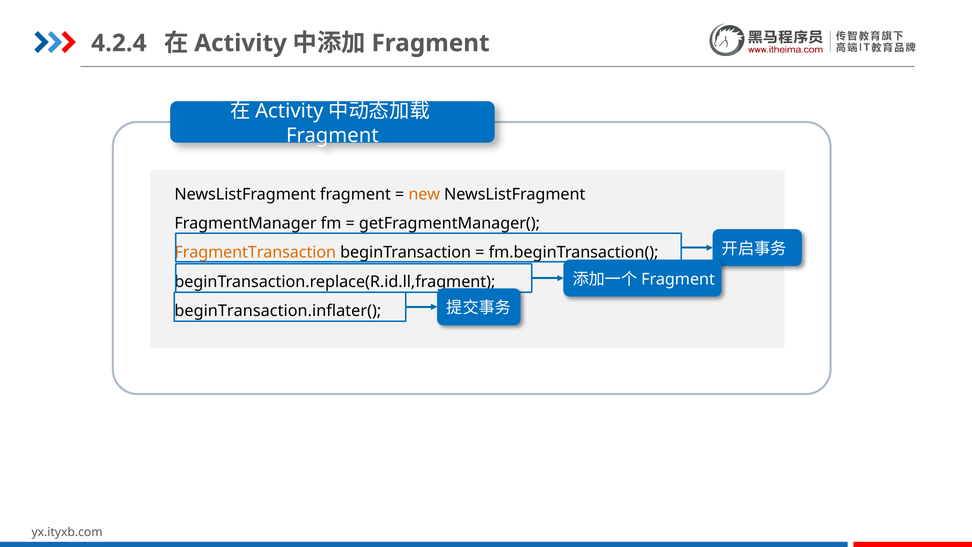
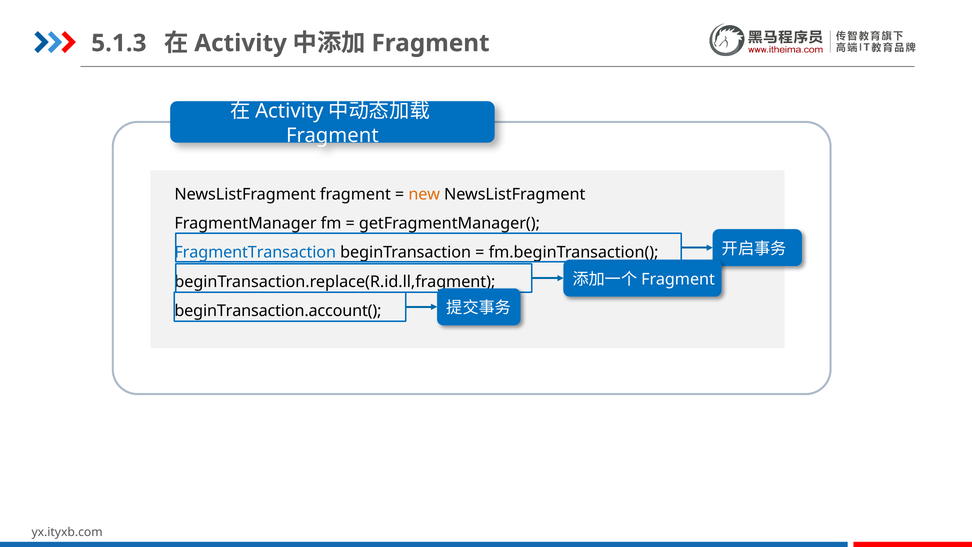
4.2.4: 4.2.4 -> 5.1.3
FragmentTransaction colour: orange -> blue
beginTransaction.inflater(: beginTransaction.inflater( -> beginTransaction.account(
